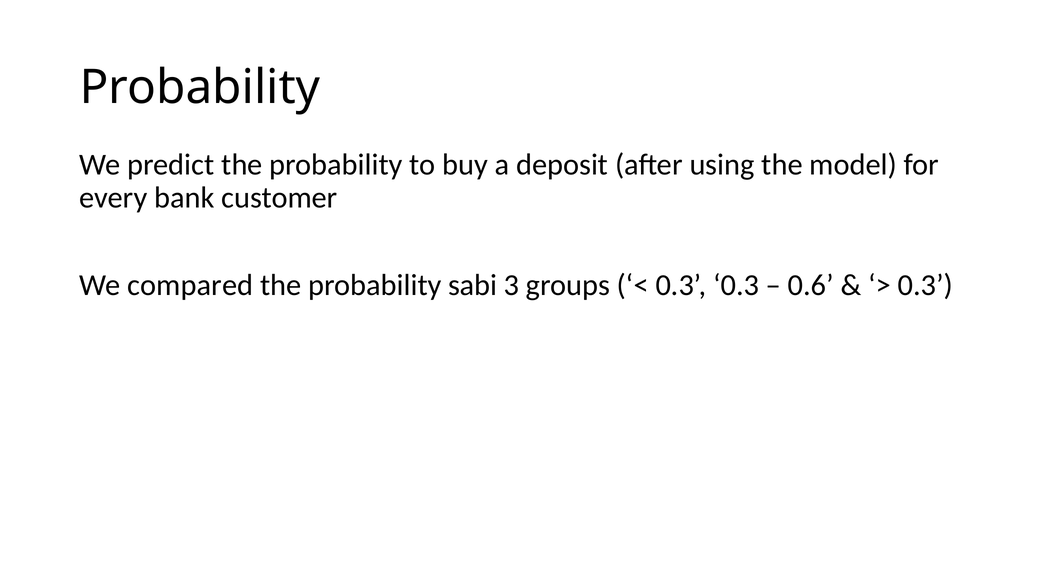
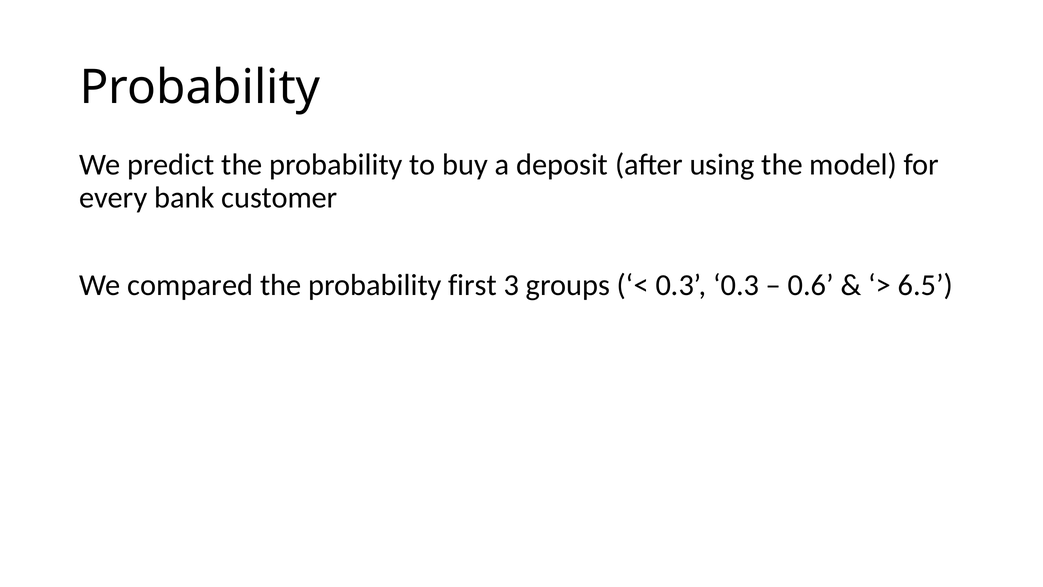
sabi: sabi -> first
0.3 at (926, 285): 0.3 -> 6.5
